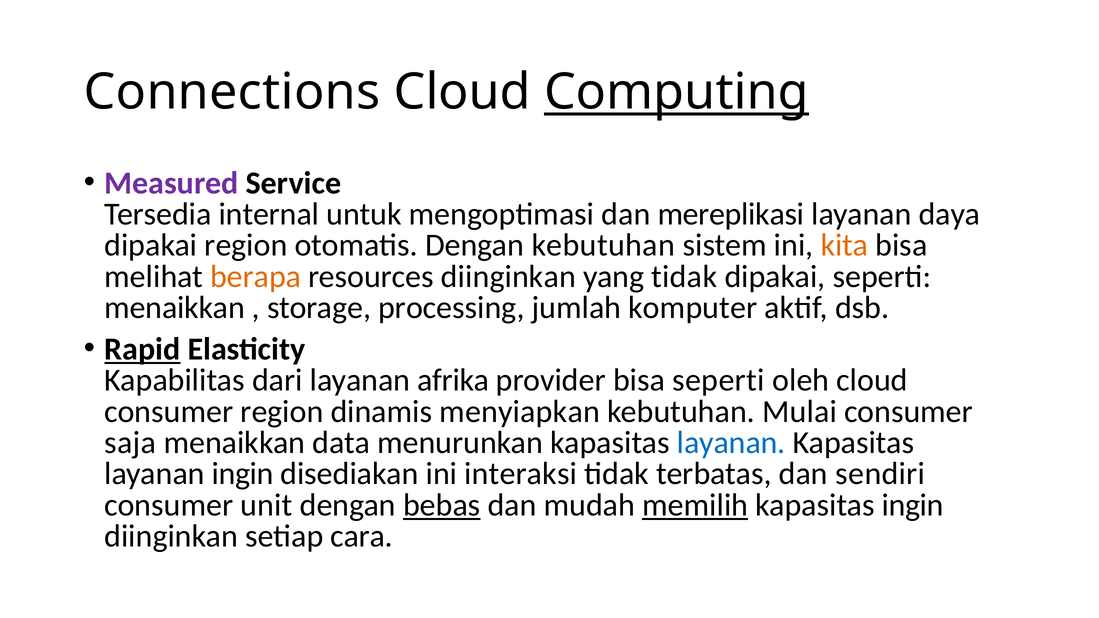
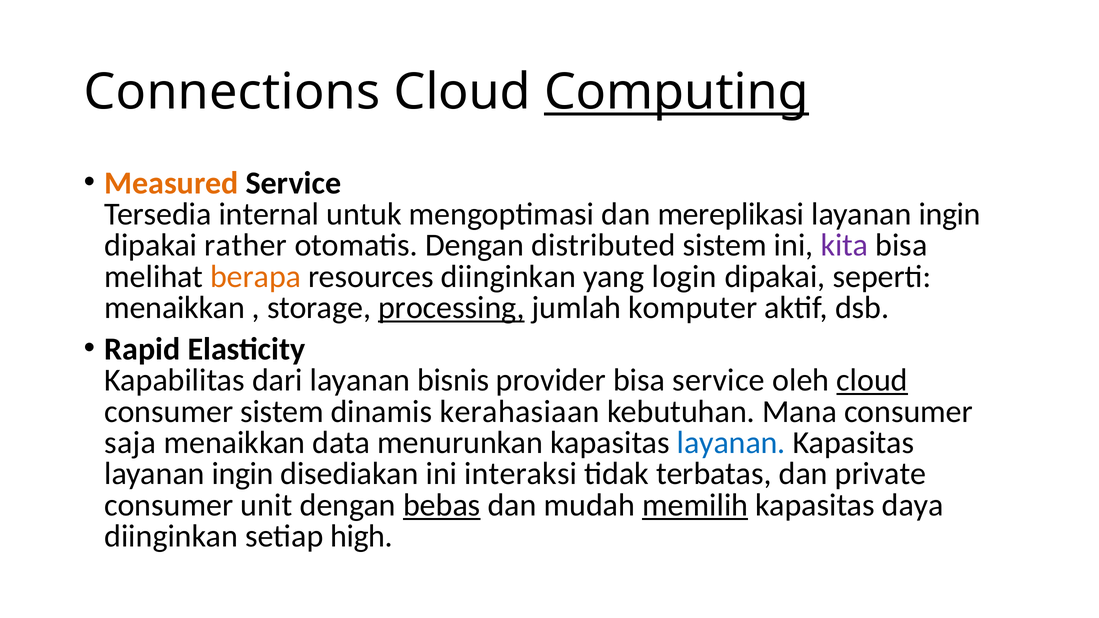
Measured colour: purple -> orange
daya at (950, 214): daya -> ingin
dipakai region: region -> rather
Dengan kebutuhan: kebutuhan -> distributed
kita colour: orange -> purple
yang tidak: tidak -> login
processing underline: none -> present
Rapid underline: present -> none
afrika: afrika -> bisnis
bisa seperti: seperti -> service
cloud at (872, 380) underline: none -> present
consumer region: region -> sistem
menyiapkan: menyiapkan -> kerahasiaan
Mulai: Mulai -> Mana
sendiri: sendiri -> private
kapasitas ingin: ingin -> daya
cara: cara -> high
